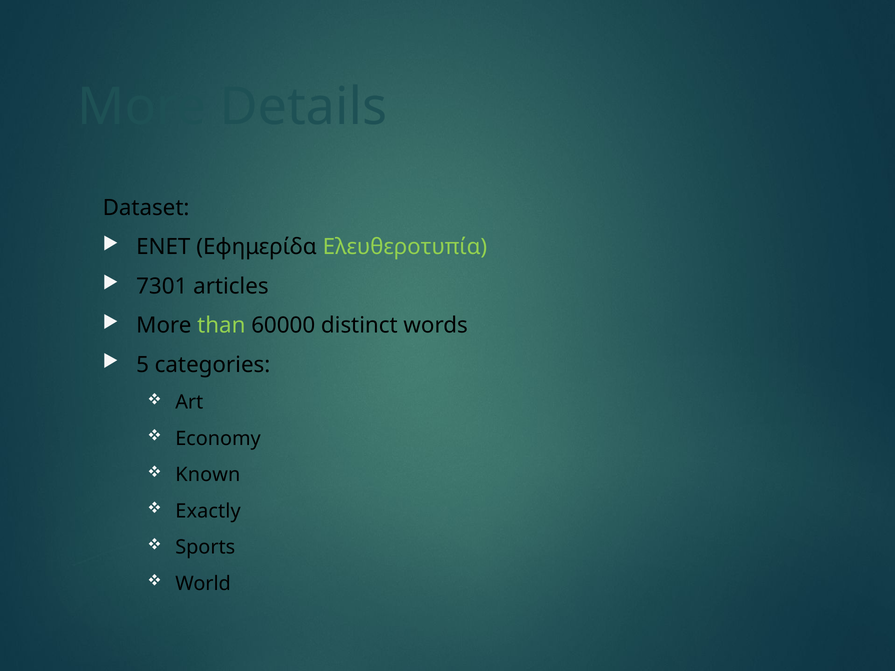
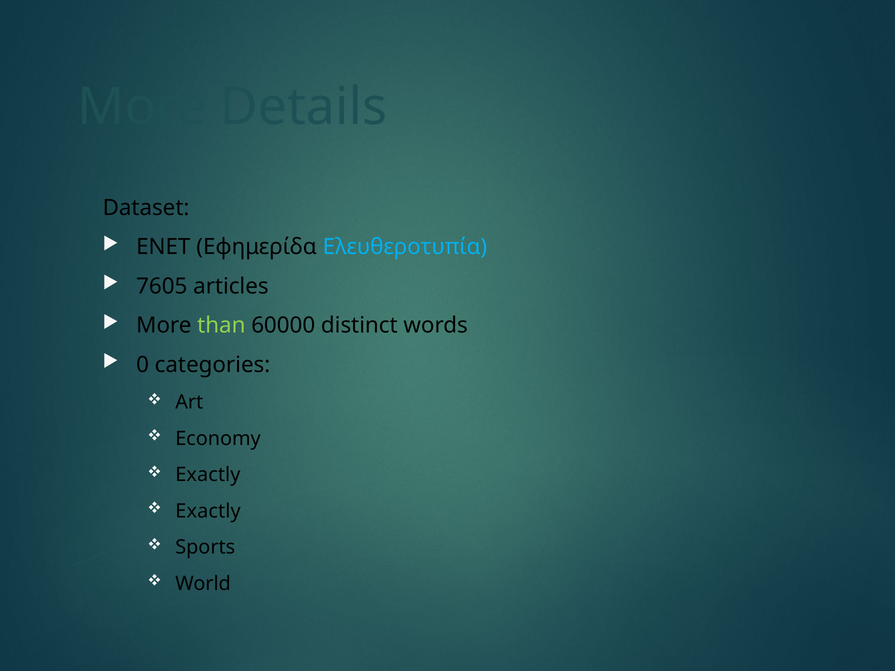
Ελευθεροτυπία colour: light green -> light blue
7301: 7301 -> 7605
5: 5 -> 0
Known at (208, 475): Known -> Exactly
